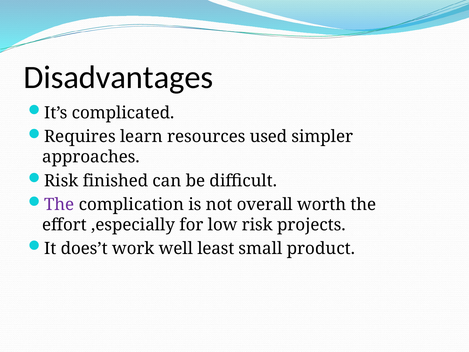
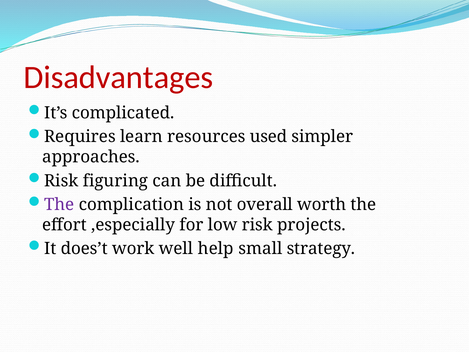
Disadvantages colour: black -> red
finished: finished -> figuring
least: least -> help
product: product -> strategy
